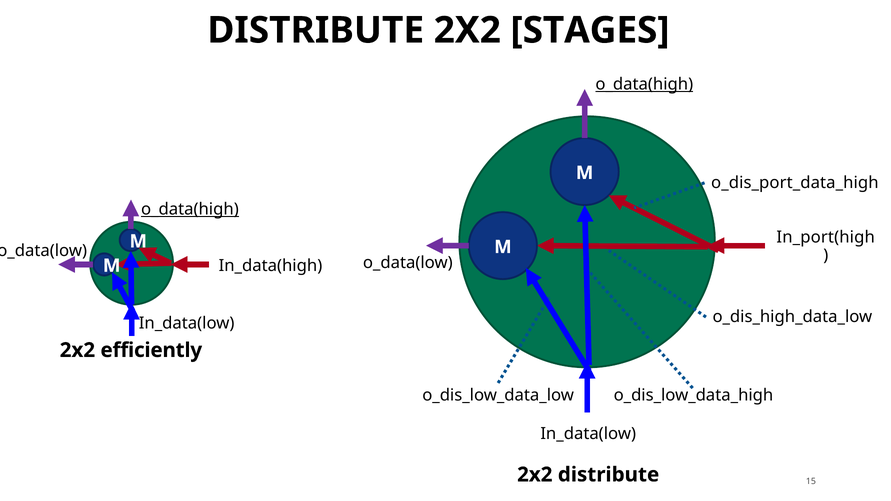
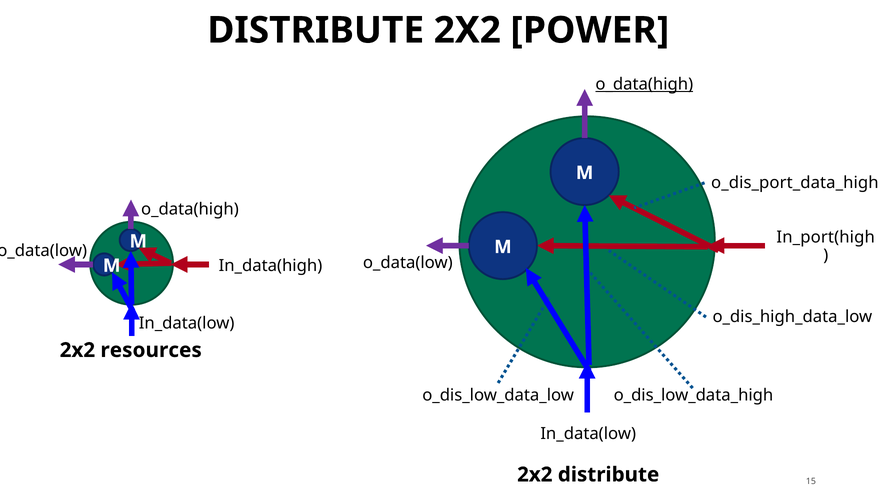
STAGES: STAGES -> POWER
o_data(high at (190, 209) underline: present -> none
efficiently: efficiently -> resources
